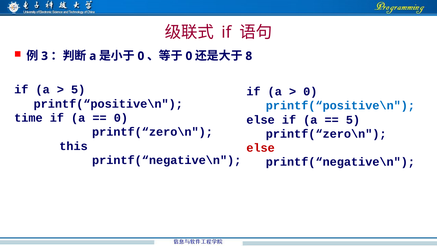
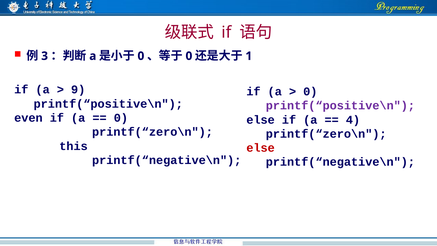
8: 8 -> 1
5 at (78, 90): 5 -> 9
printf(“positive\n at (340, 106) colour: blue -> purple
time: time -> even
5 at (353, 120): 5 -> 4
